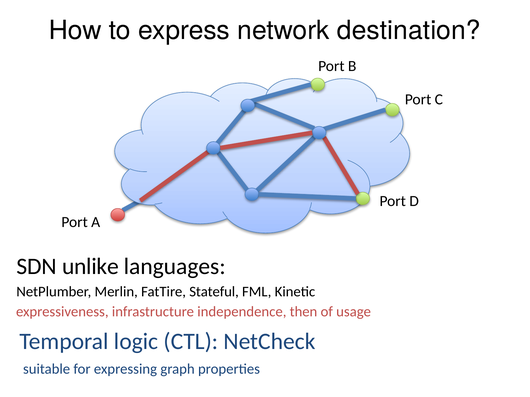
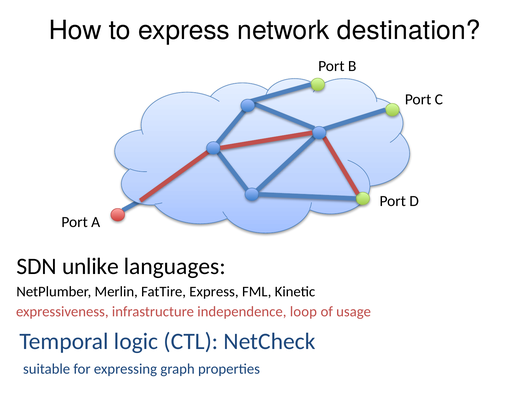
FatTire Stateful: Stateful -> Express
then: then -> loop
